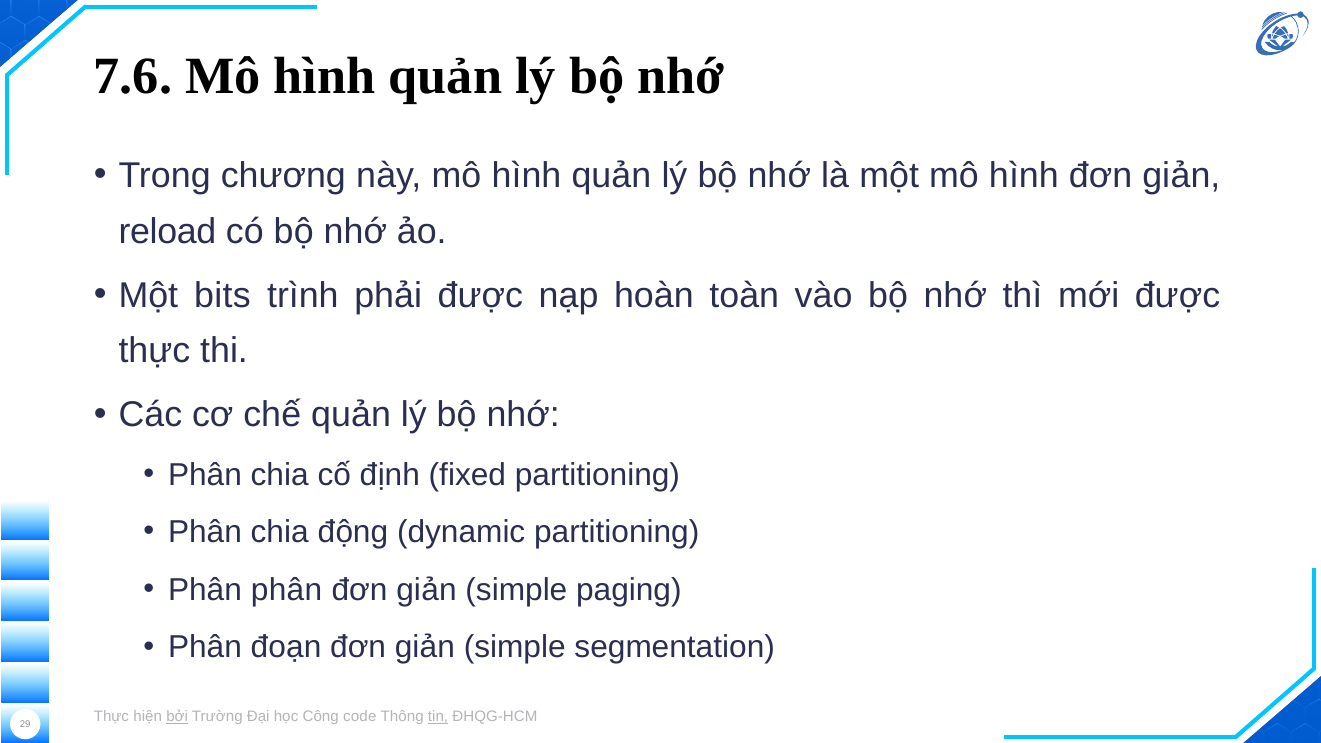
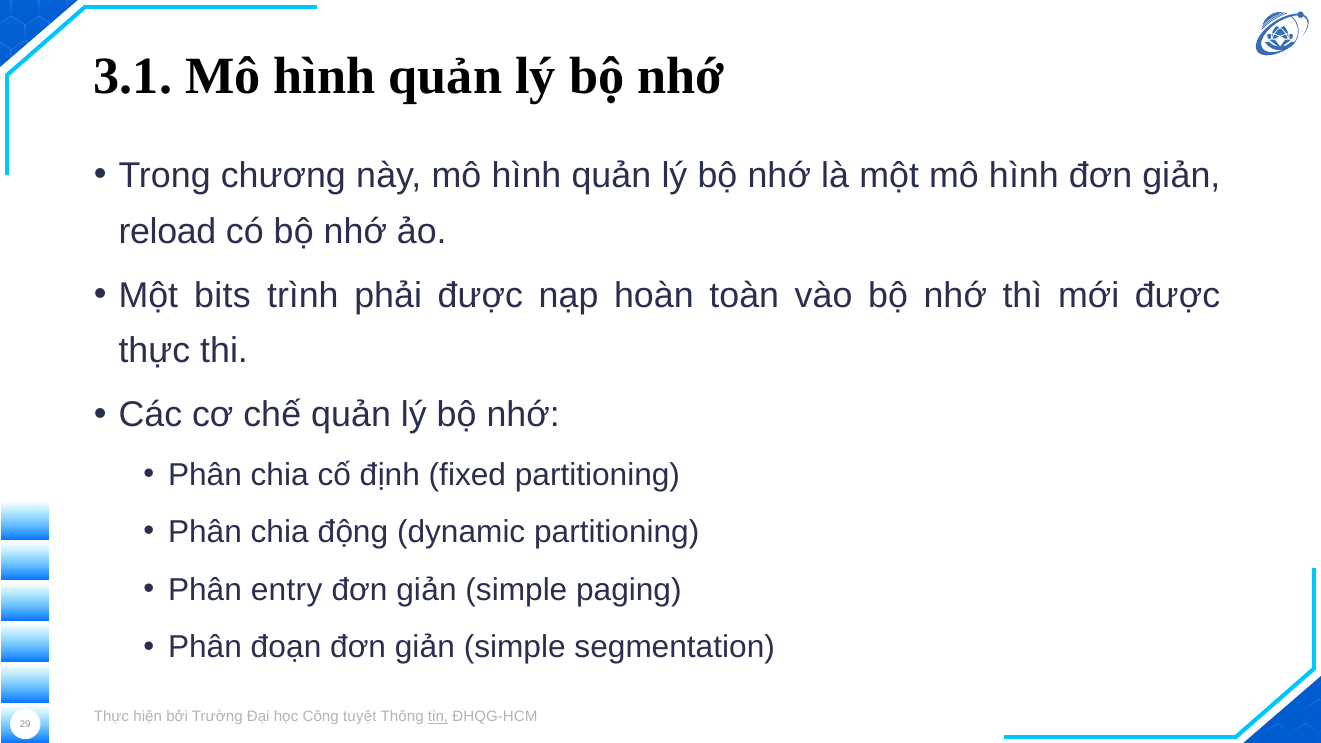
7.6: 7.6 -> 3.1
Phân phân: phân -> entry
bởi underline: present -> none
code: code -> tuyệt
